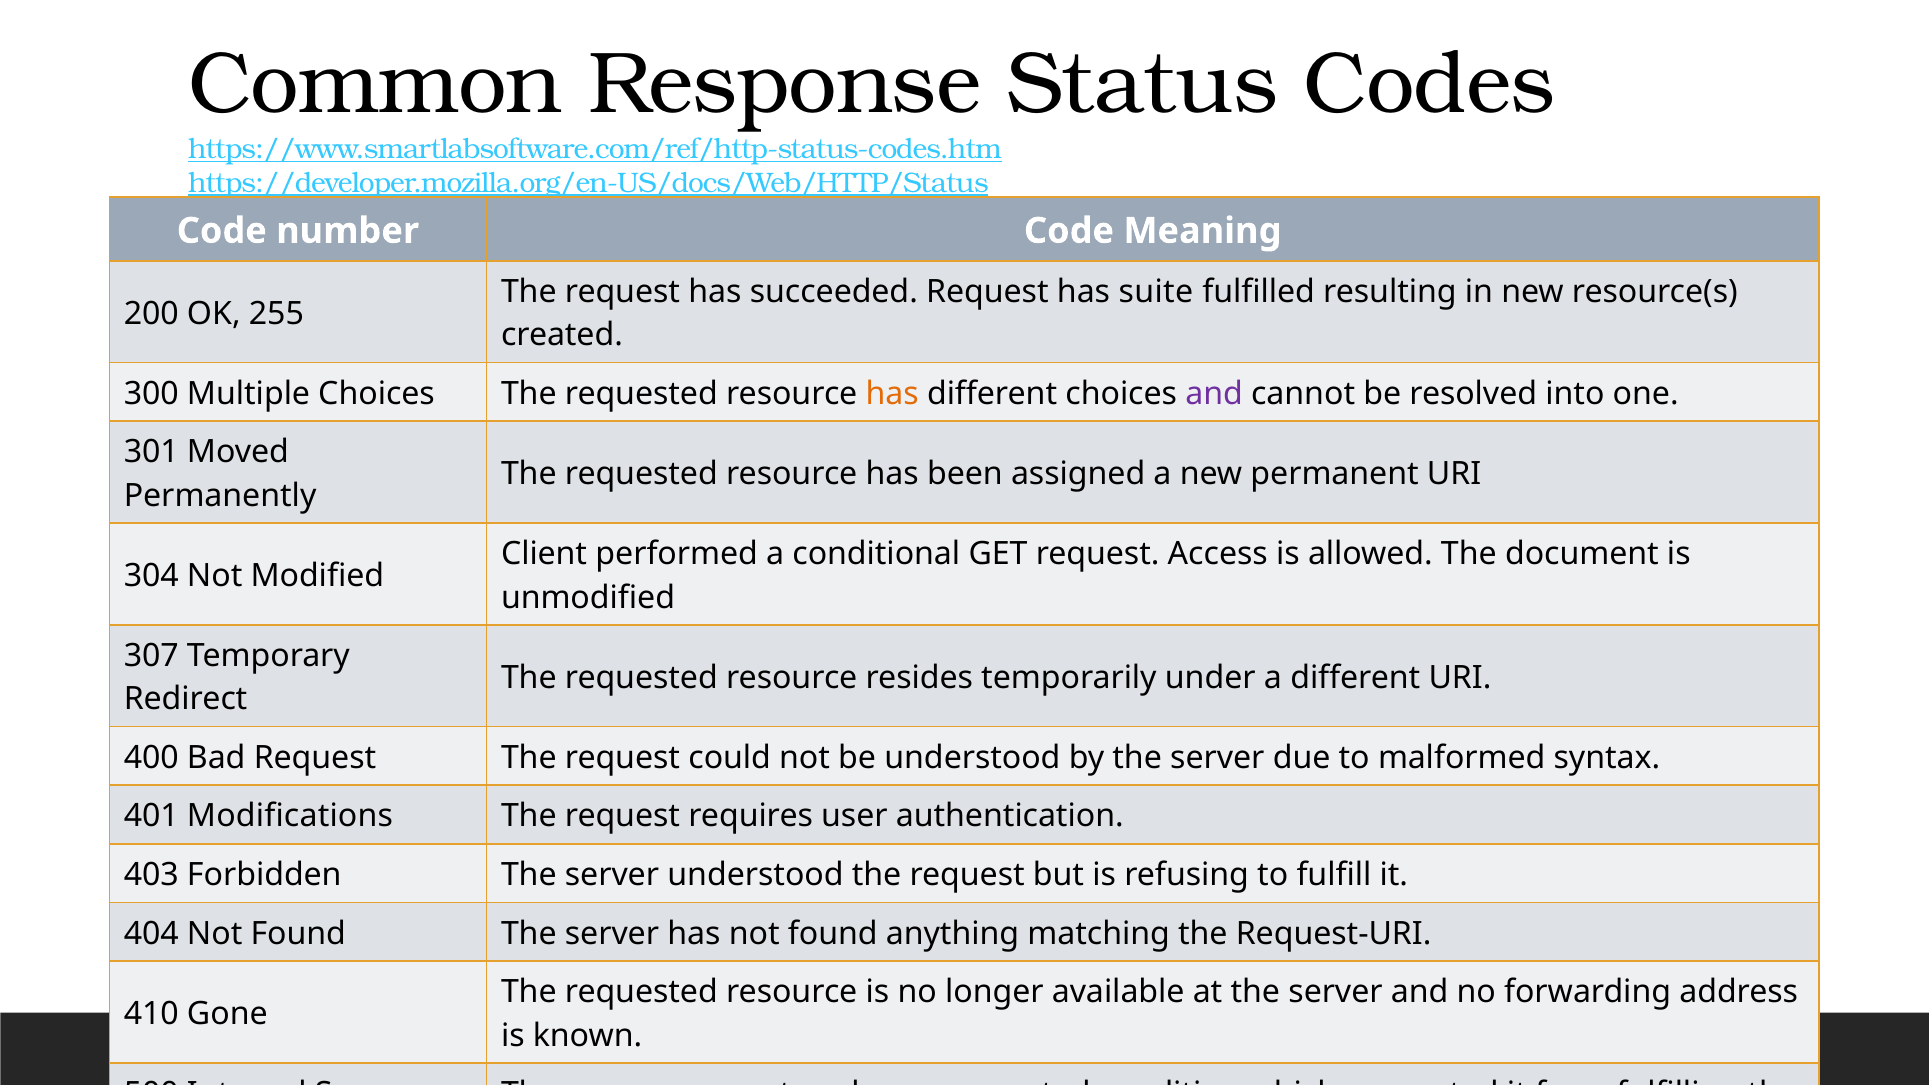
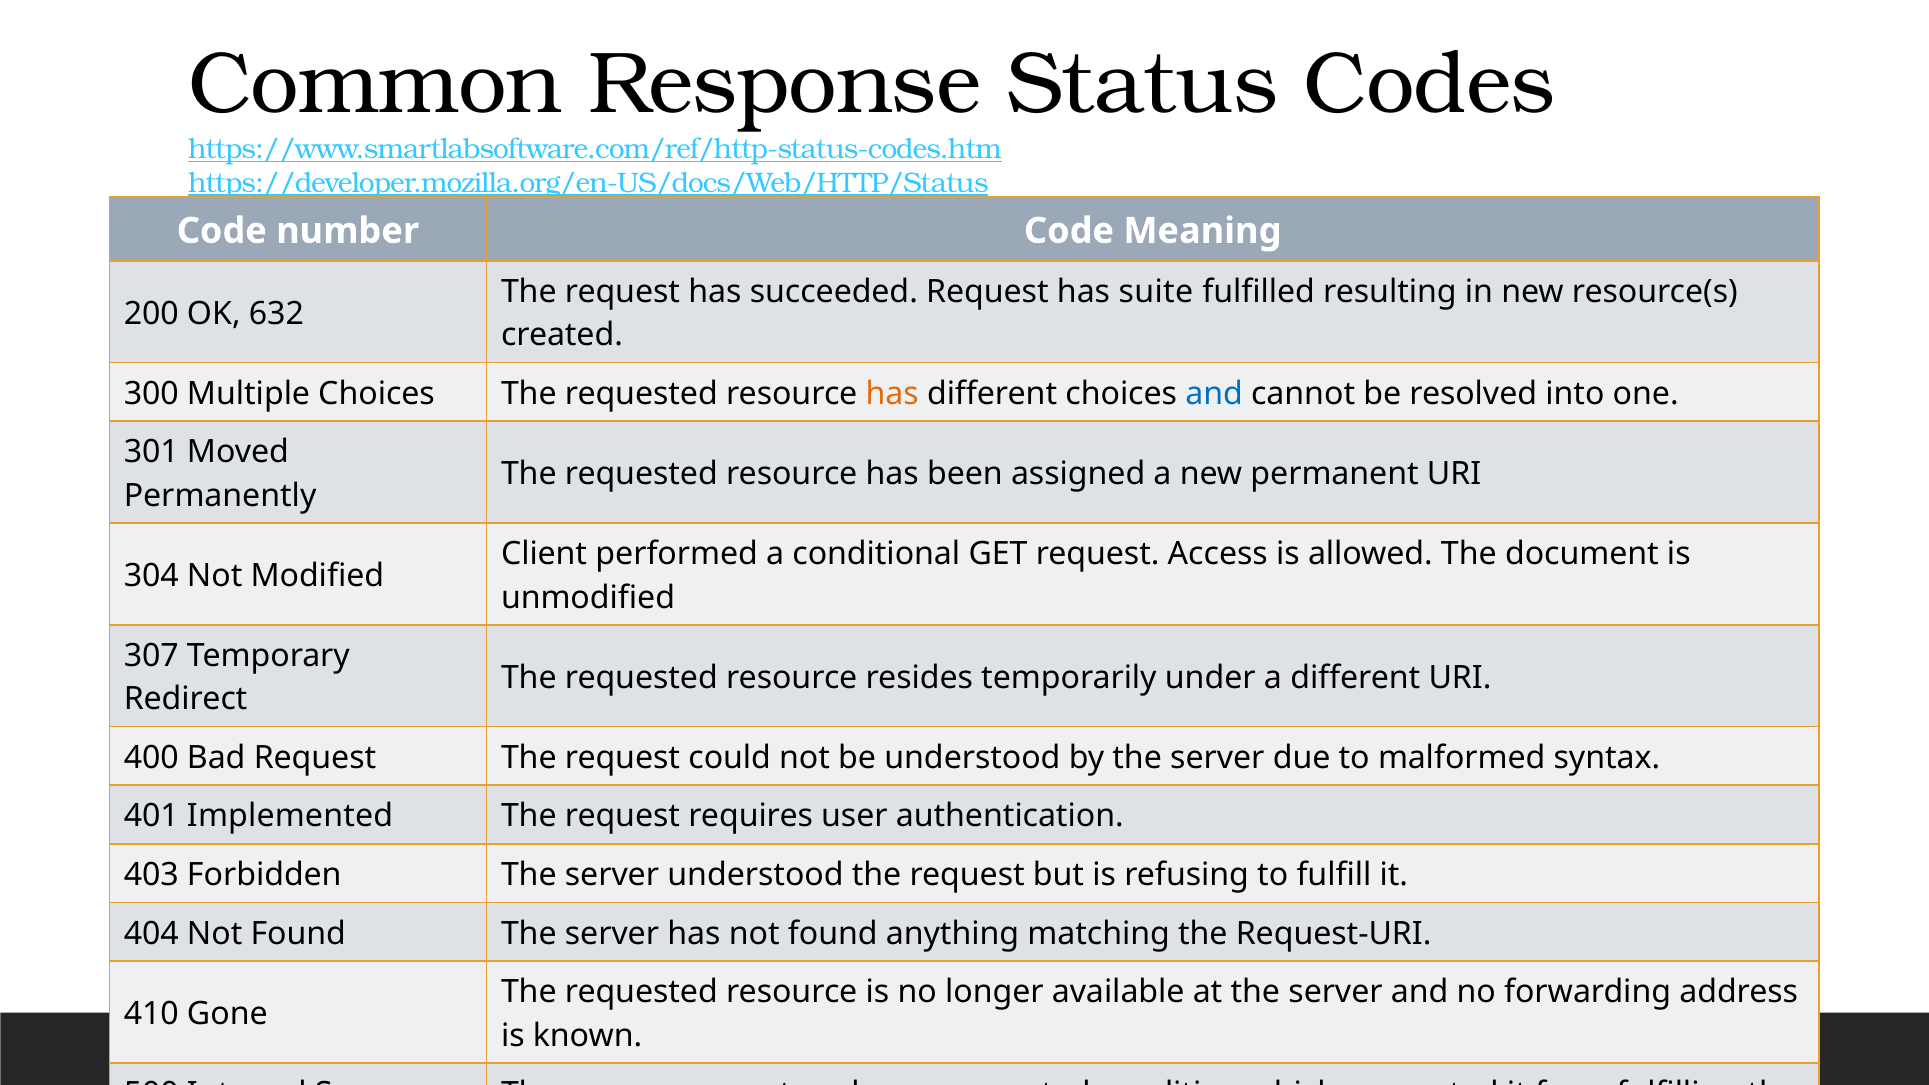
255: 255 -> 632
and at (1214, 394) colour: purple -> blue
401 Modifications: Modifications -> Implemented
